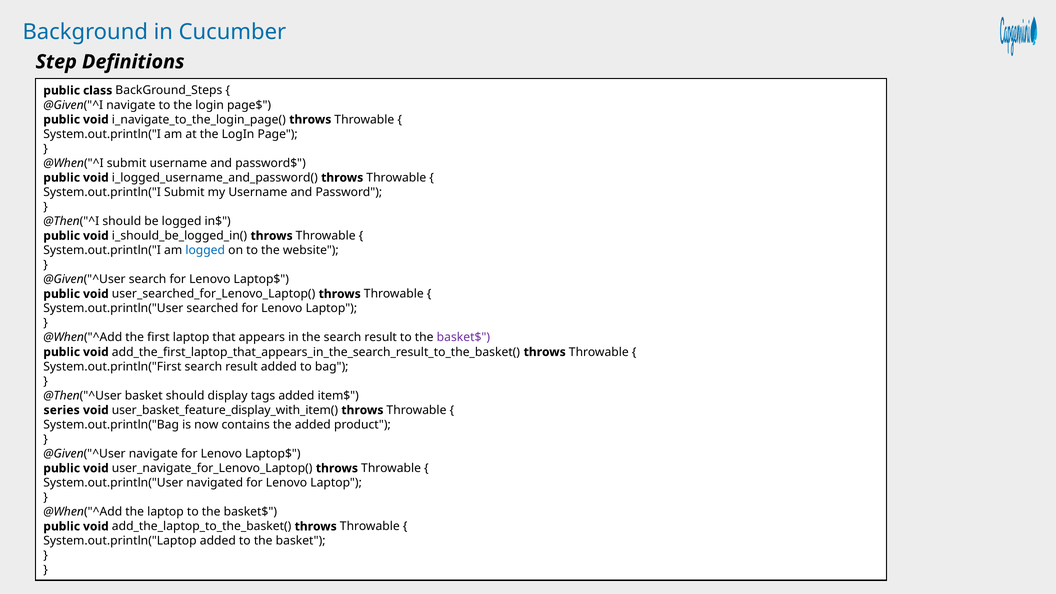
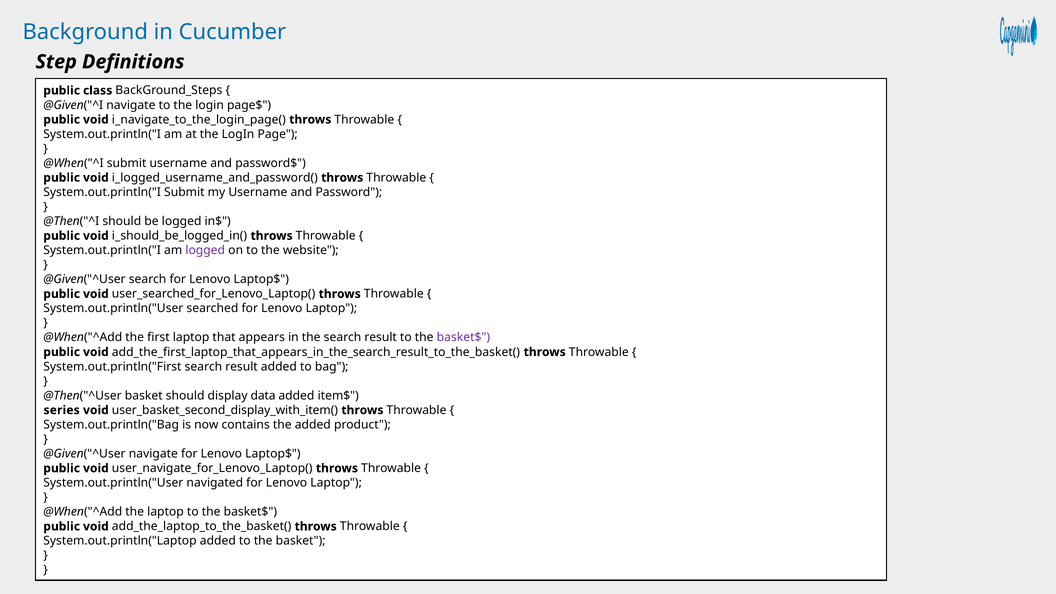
logged at (205, 250) colour: blue -> purple
tags: tags -> data
user_basket_feature_display_with_item(: user_basket_feature_display_with_item( -> user_basket_second_display_with_item(
